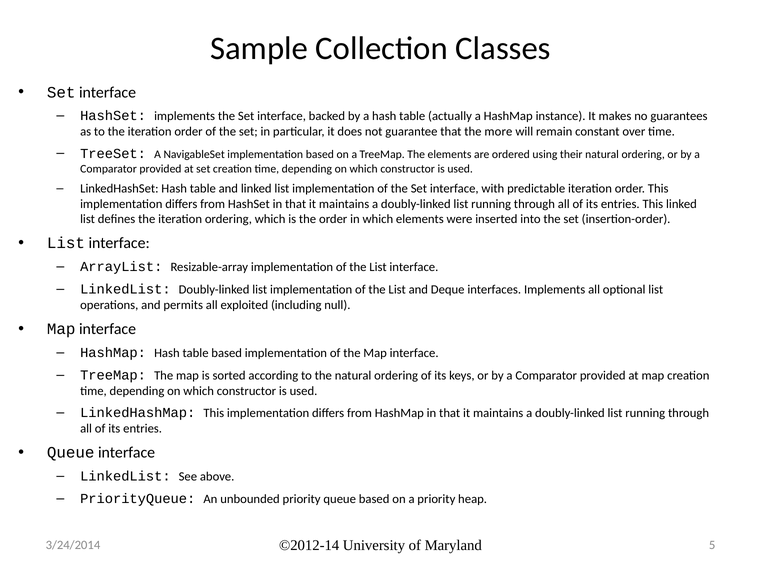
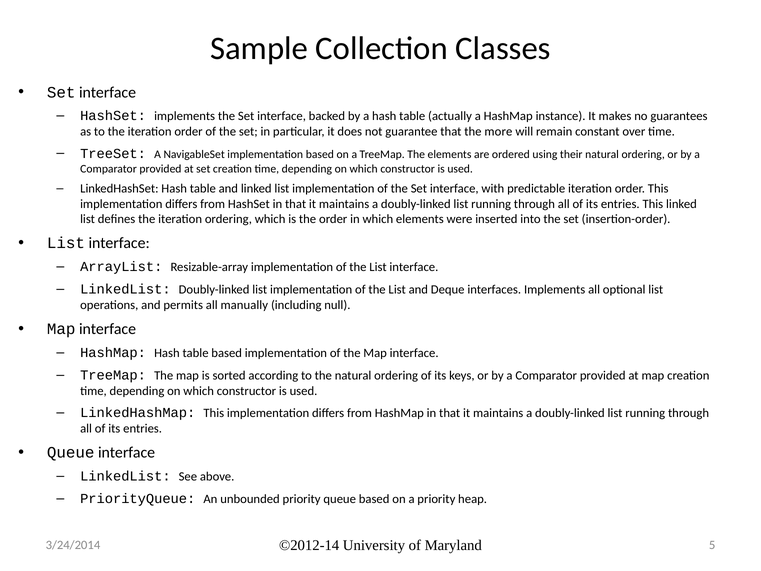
exploited: exploited -> manually
